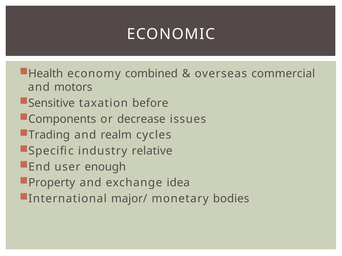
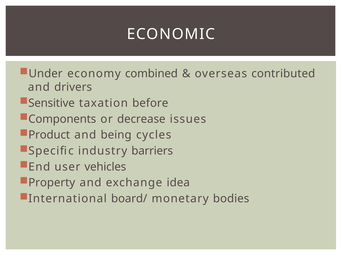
Health: Health -> Under
commercial: commercial -> contributed
motors: motors -> drivers
Trading: Trading -> Product
realm: realm -> being
relative: relative -> barriers
enough: enough -> vehicles
major/: major/ -> board/
